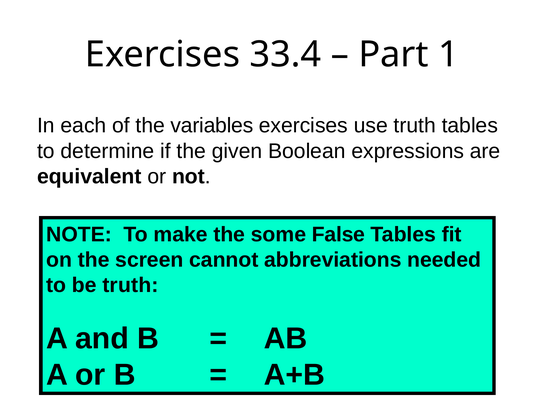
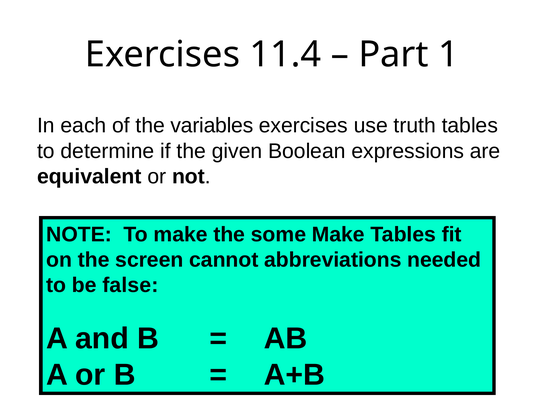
33.4: 33.4 -> 11.4
some False: False -> Make
be truth: truth -> false
